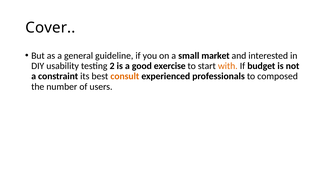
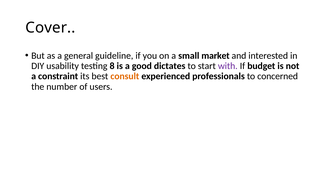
2: 2 -> 8
exercise: exercise -> dictates
with colour: orange -> purple
composed: composed -> concerned
